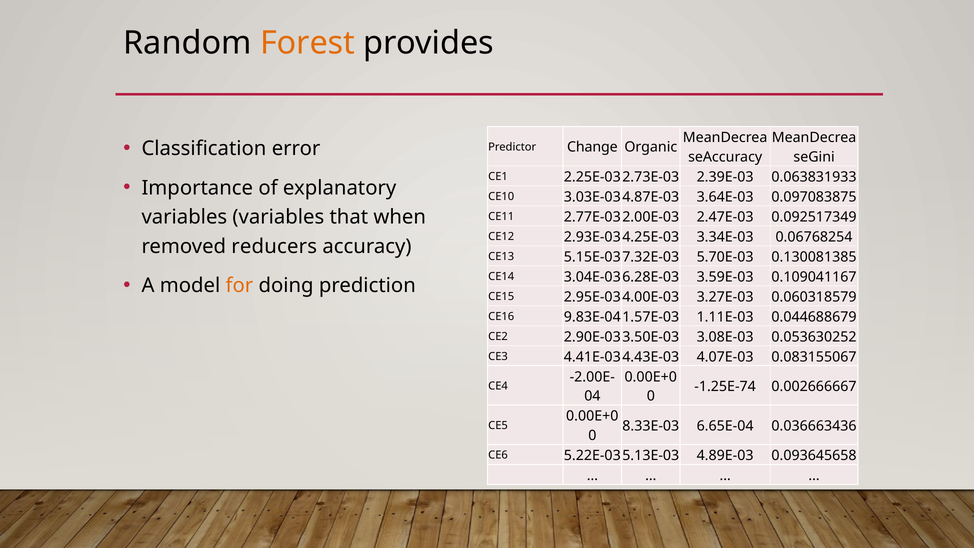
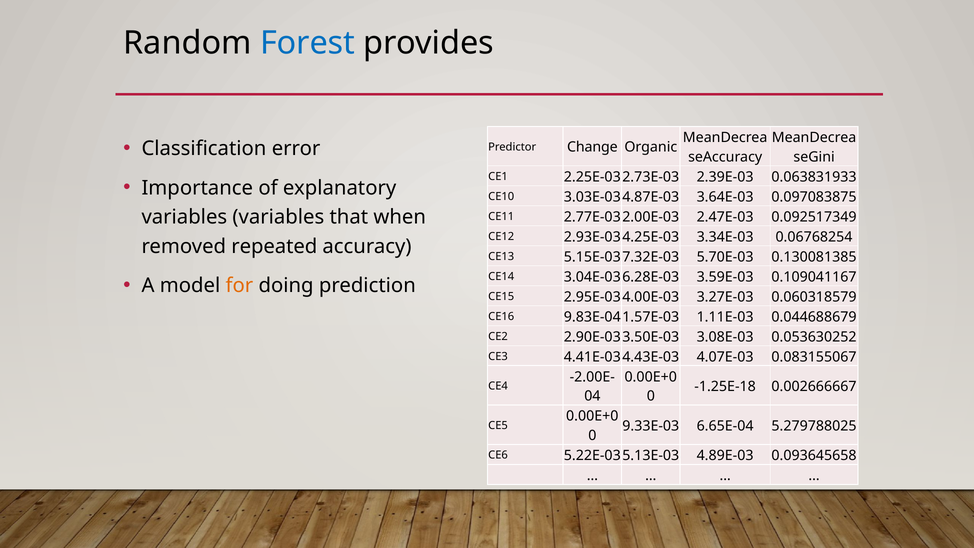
Forest colour: orange -> blue
reducers: reducers -> repeated
-1.25E-74: -1.25E-74 -> -1.25E-18
8.33E-03: 8.33E-03 -> 9.33E-03
0.036663436: 0.036663436 -> 5.279788025
